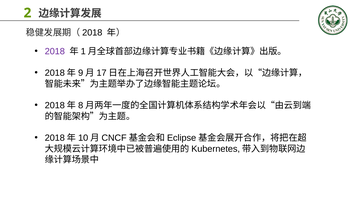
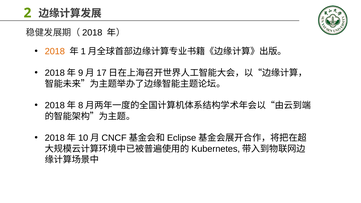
2018 colour: purple -> orange
